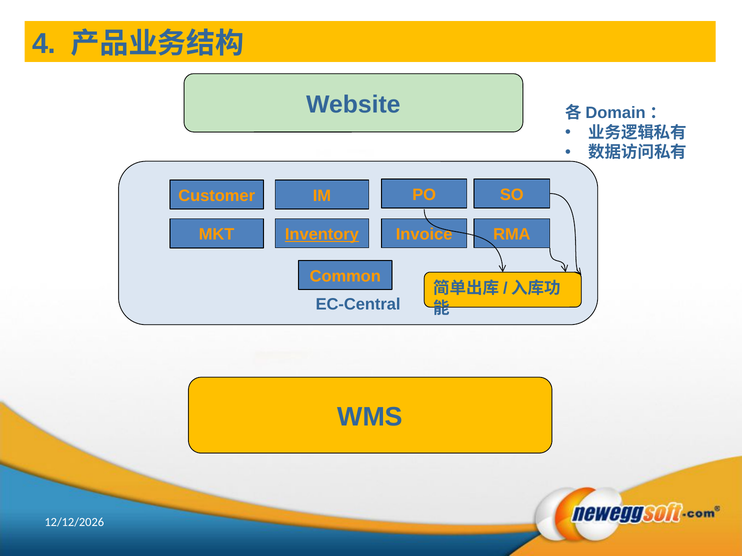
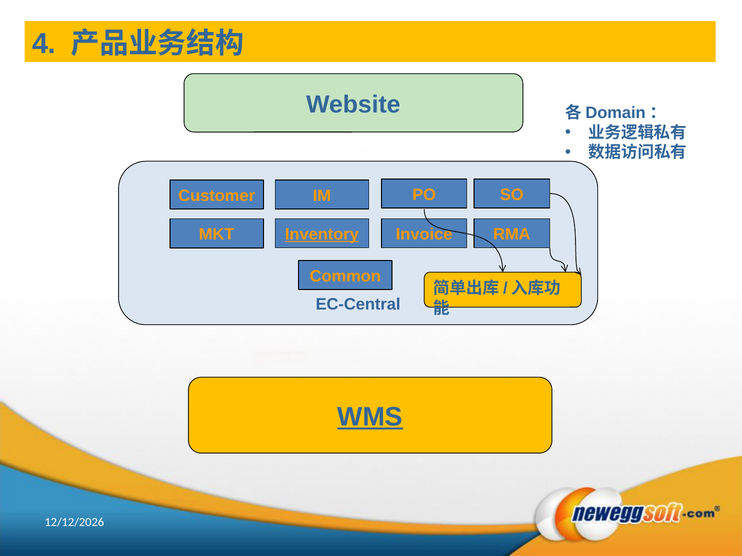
WMS underline: none -> present
